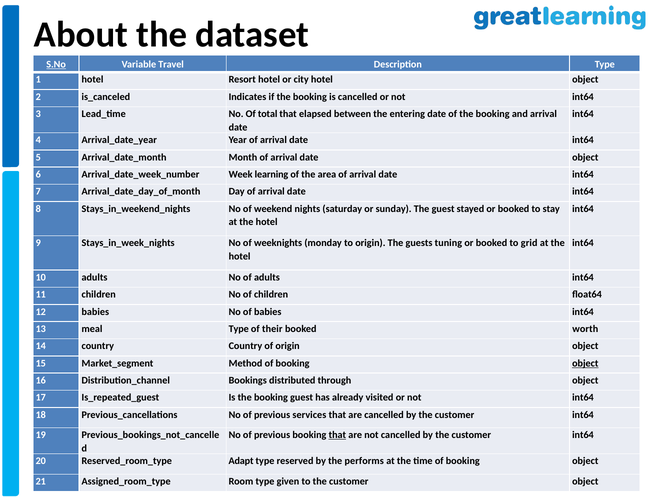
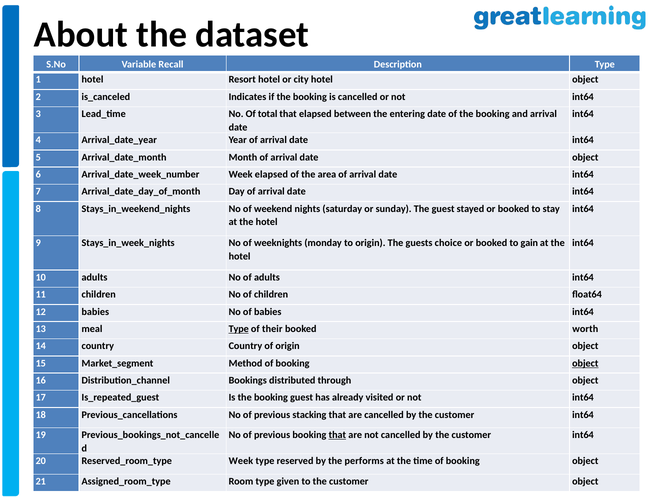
S.No underline: present -> none
Travel: Travel -> Recall
Week learning: learning -> elapsed
tuning: tuning -> choice
grid: grid -> gain
Type at (239, 329) underline: none -> present
services: services -> stacking
Adapt at (241, 461): Adapt -> Week
